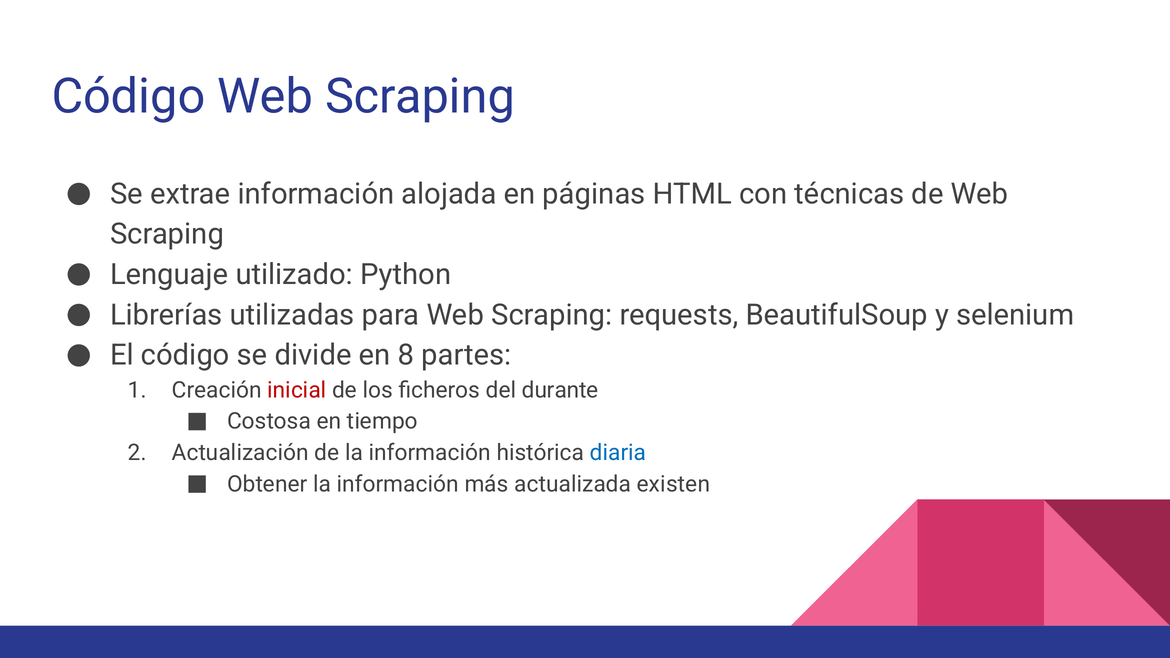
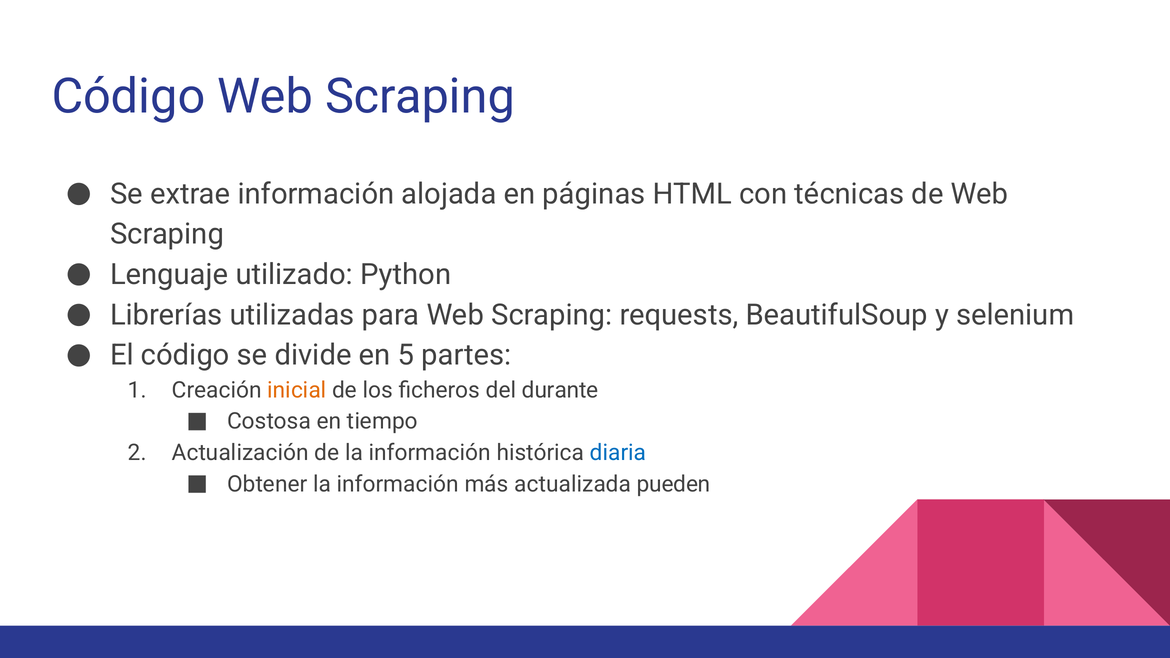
8: 8 -> 5
inicial colour: red -> orange
existen: existen -> pueden
